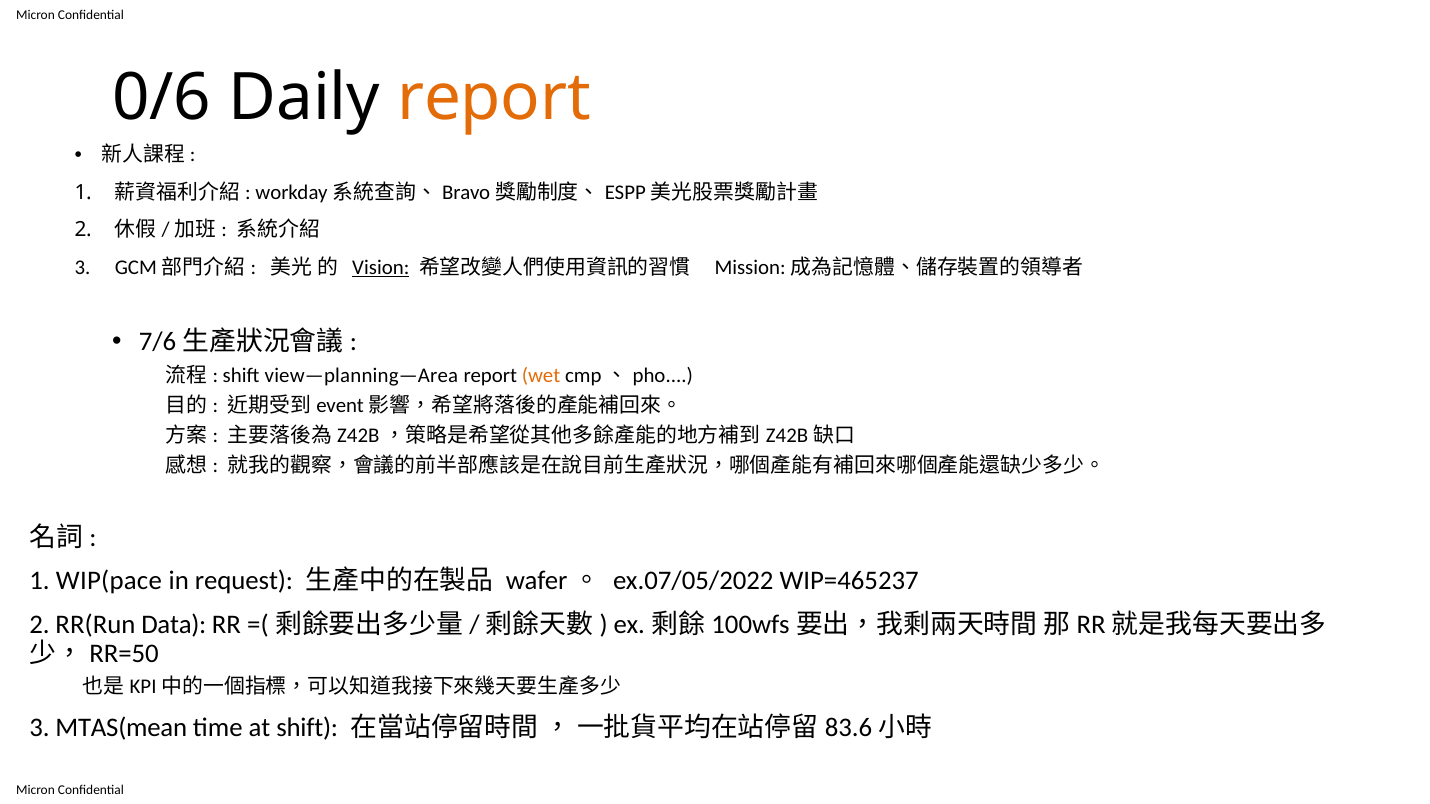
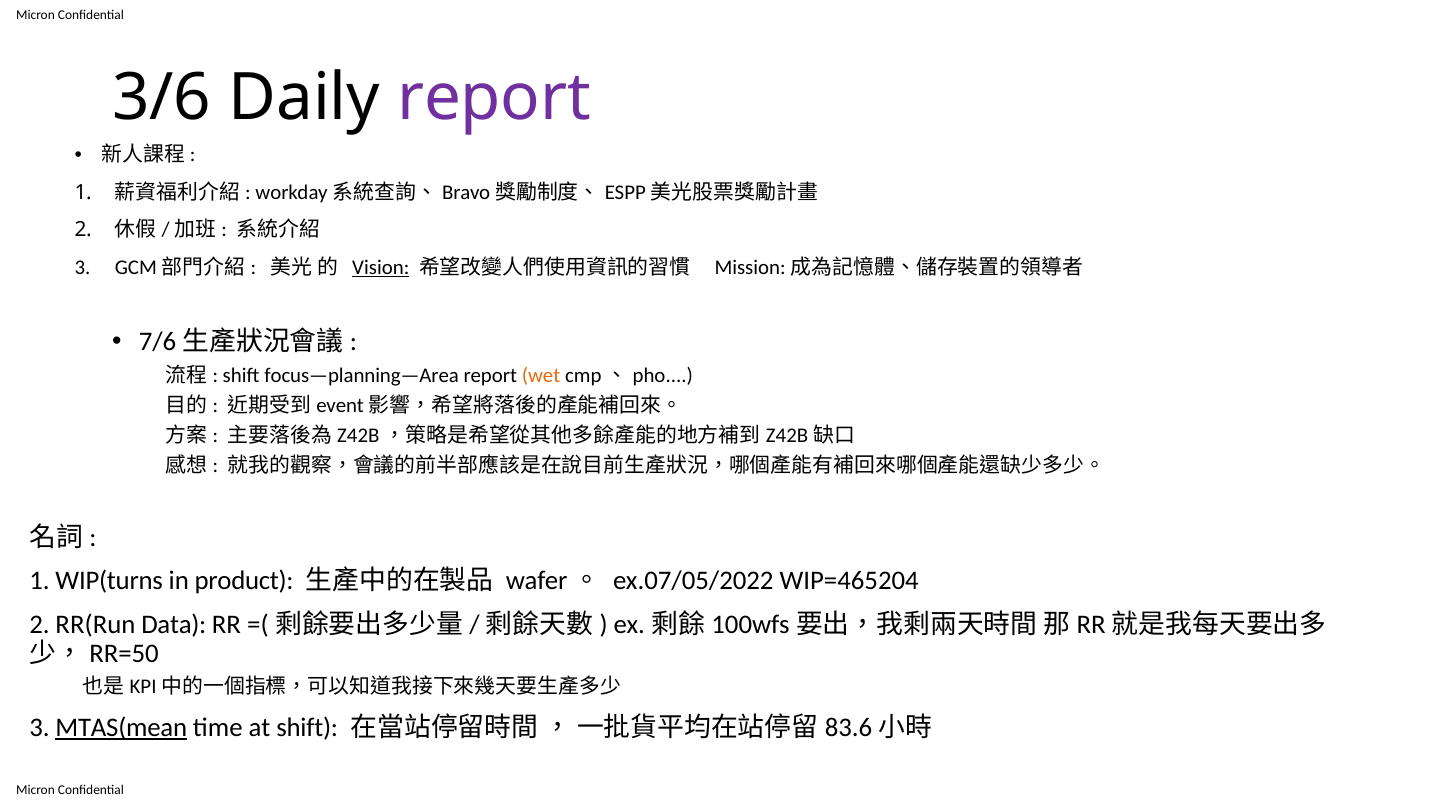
0/6: 0/6 -> 3/6
report at (494, 98) colour: orange -> purple
view—planning—Area: view—planning—Area -> focus—planning—Area
WIP(pace: WIP(pace -> WIP(turns
request: request -> product
WIP=465237: WIP=465237 -> WIP=465204
MTAS(mean underline: none -> present
